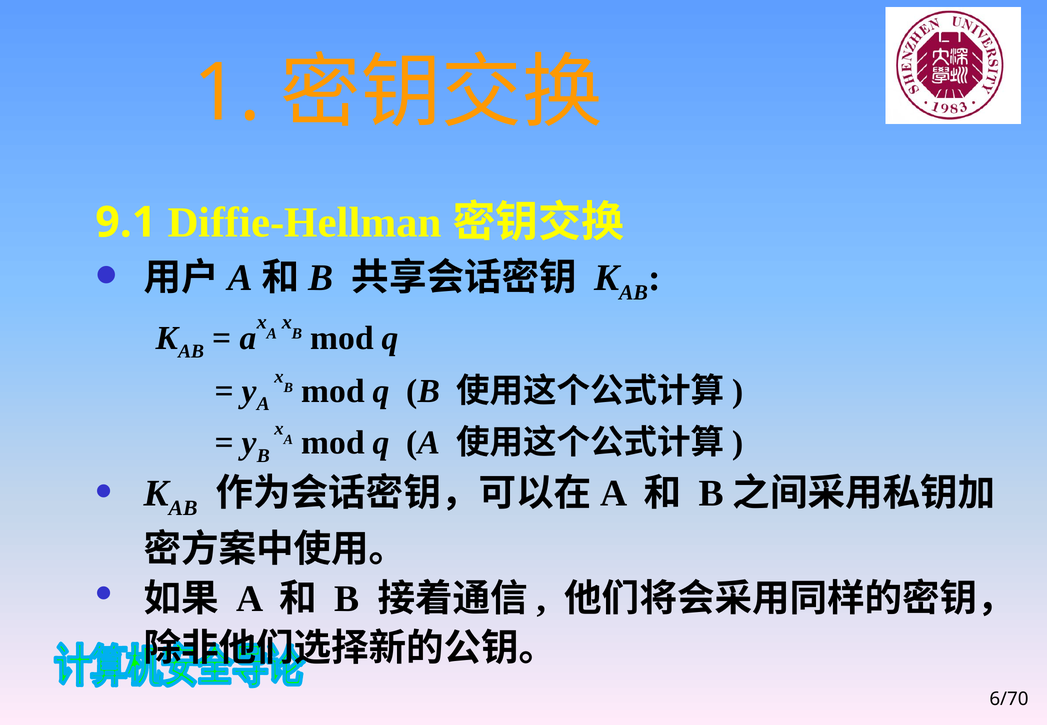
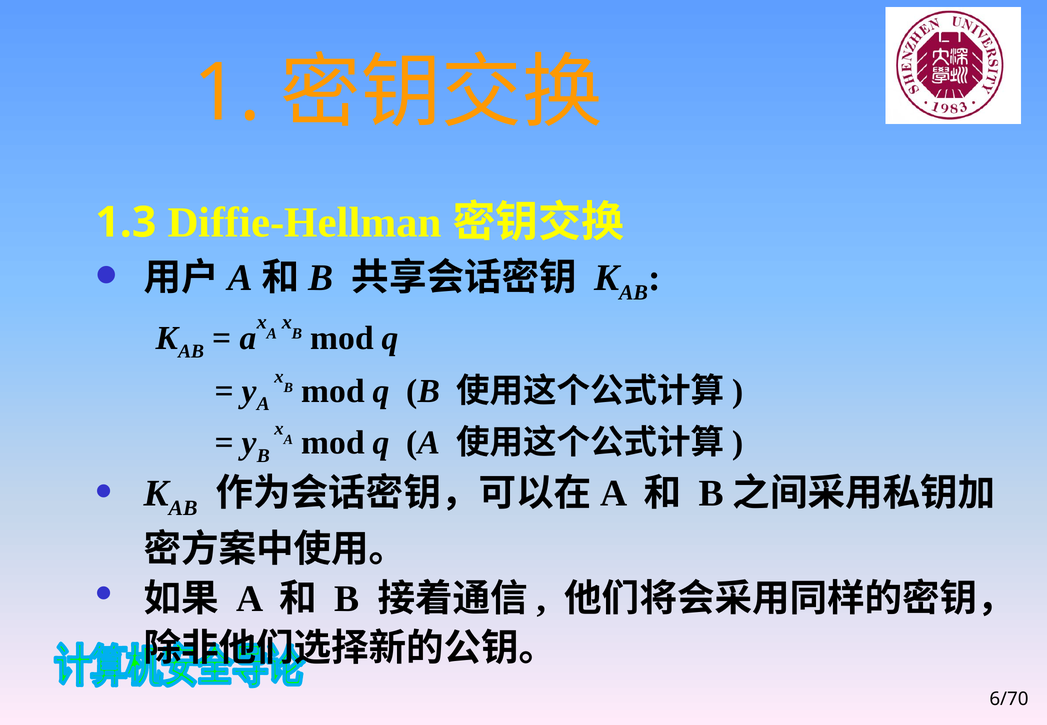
9.1: 9.1 -> 1.3
